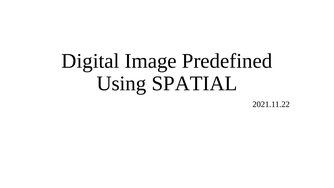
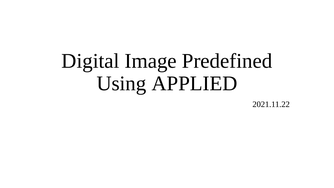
SPATIAL: SPATIAL -> APPLIED
